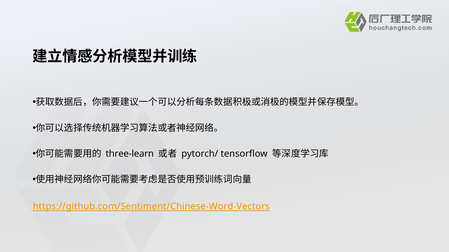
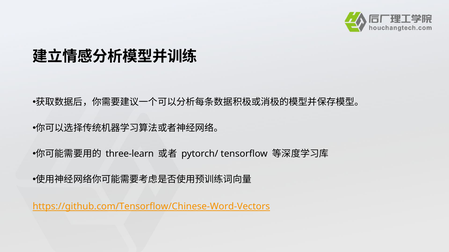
https://github.com/Sentiment/Chinese-Word-Vectors: https://github.com/Sentiment/Chinese-Word-Vectors -> https://github.com/Tensorflow/Chinese-Word-Vectors
